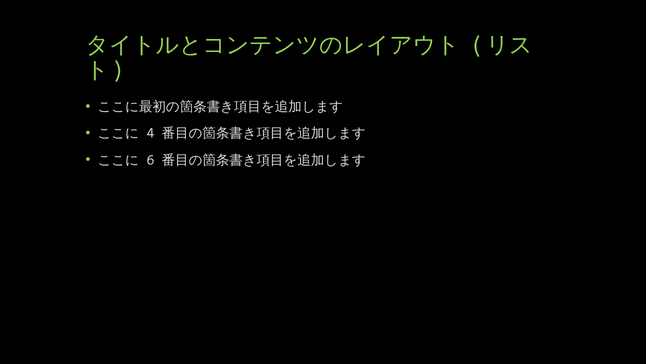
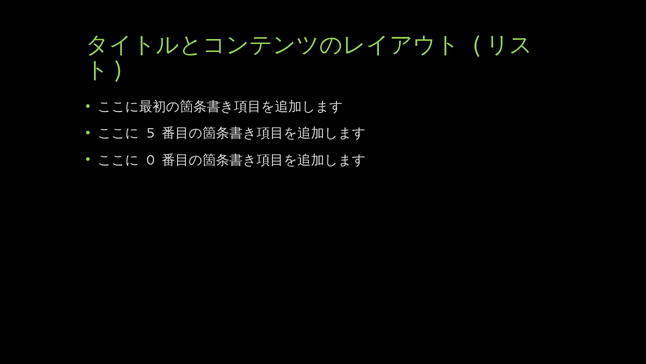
4: 4 -> 5
6: 6 -> 0
